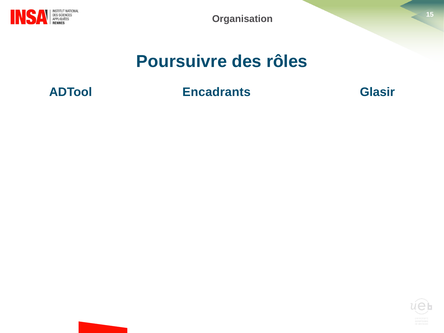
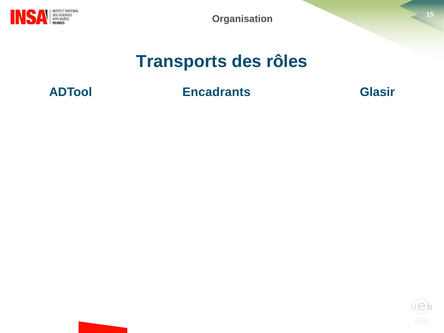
Poursuivre: Poursuivre -> Transports
